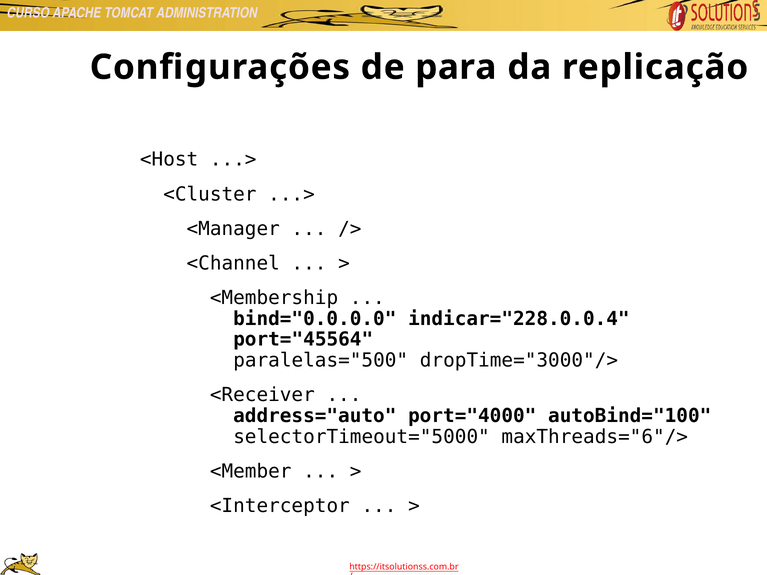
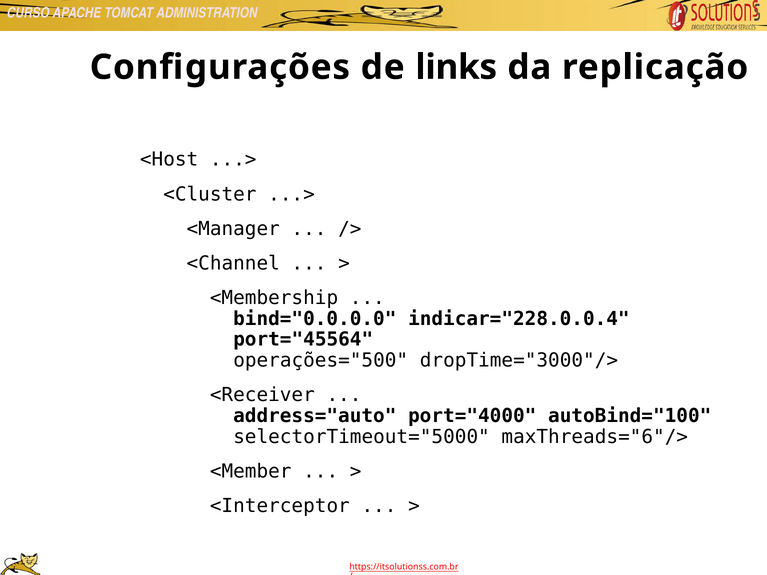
para: para -> links
paralelas="500: paralelas="500 -> operações="500
